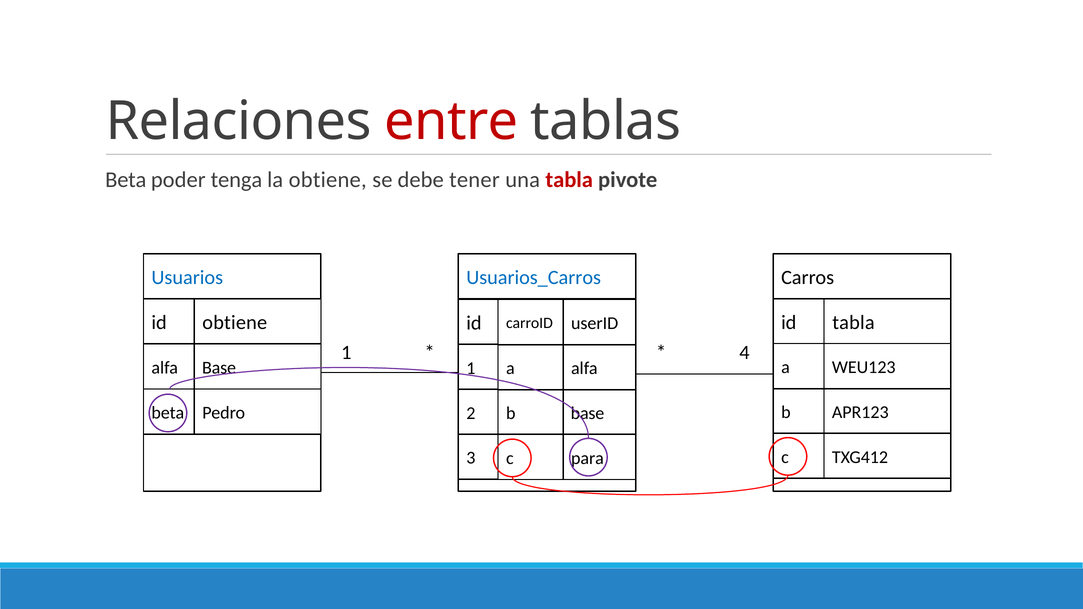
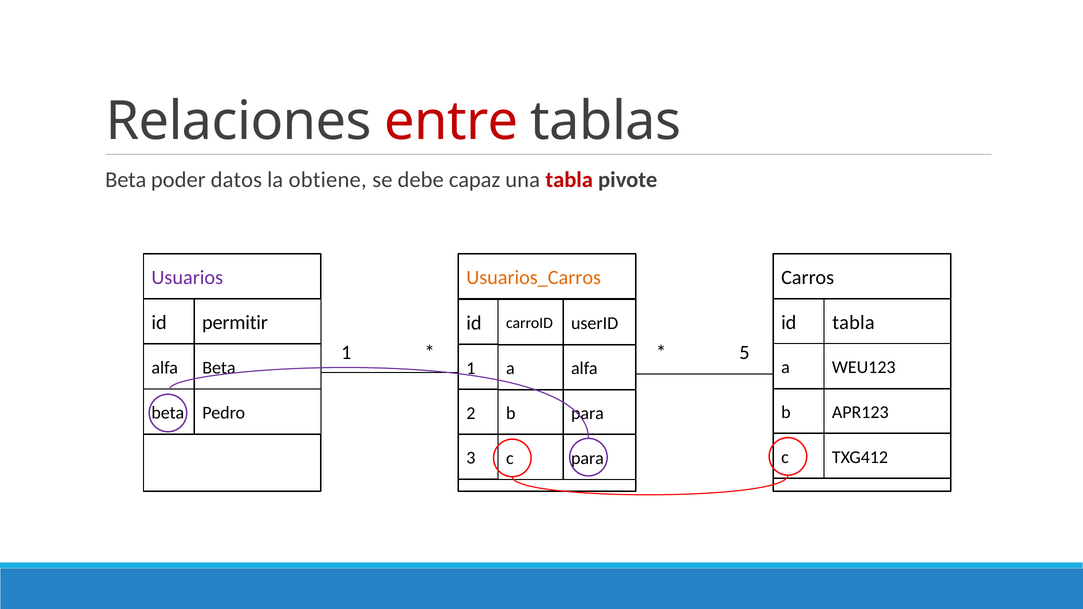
tenga: tenga -> datos
tener: tener -> capaz
Usuarios colour: blue -> purple
Usuarios_Carros colour: blue -> orange
id obtiene: obtiene -> permitir
4: 4 -> 5
Base at (219, 368): Base -> Beta
base at (588, 414): base -> para
